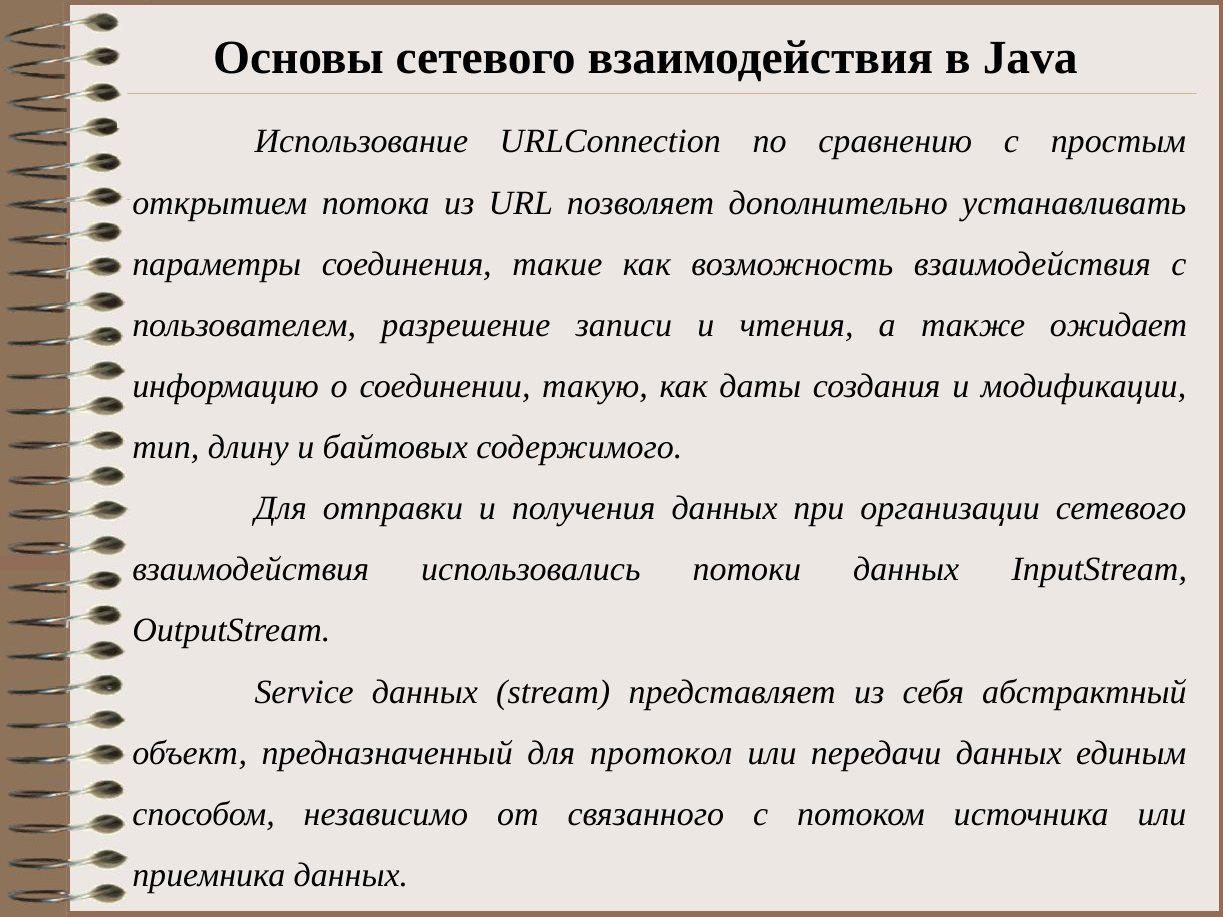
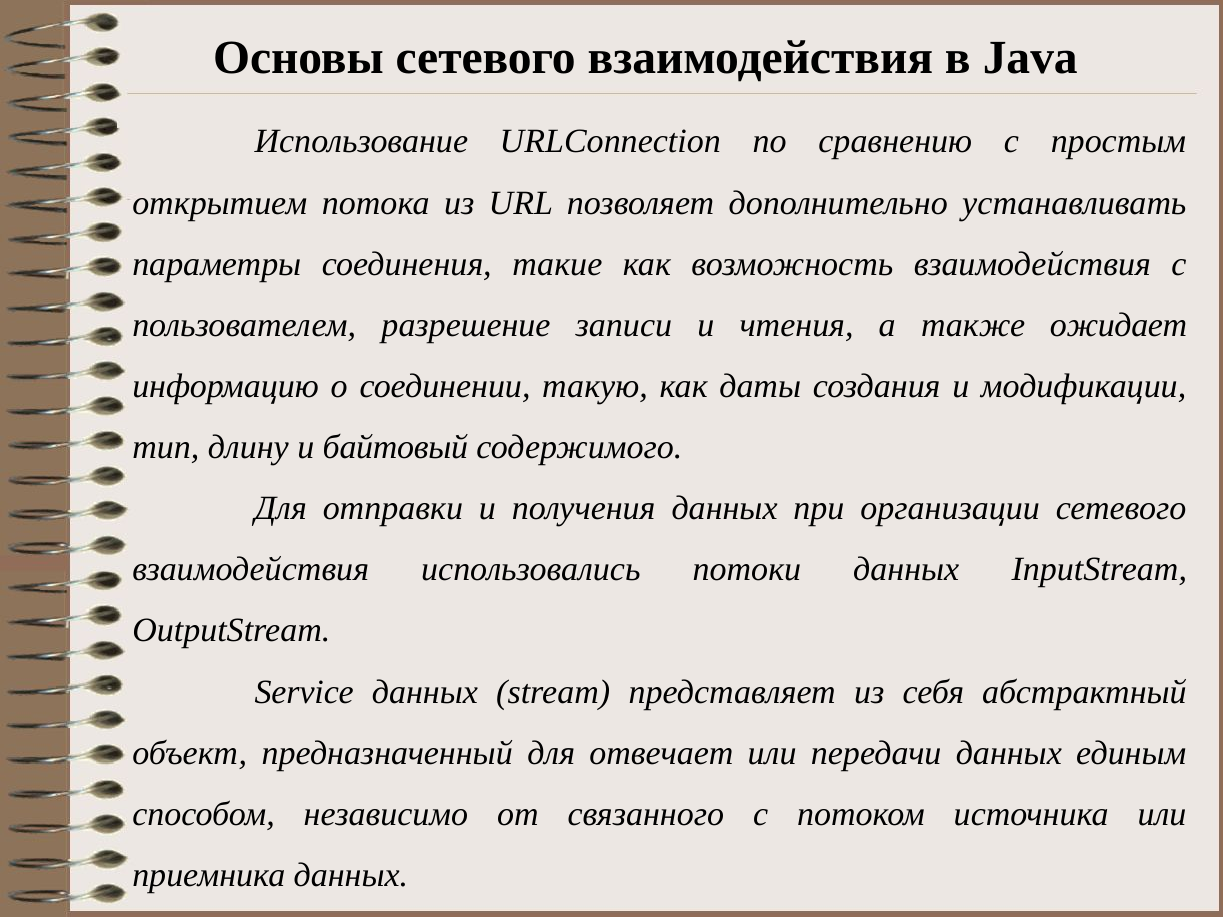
байтовых: байтовых -> байтовый
протокол: протокол -> отвечает
